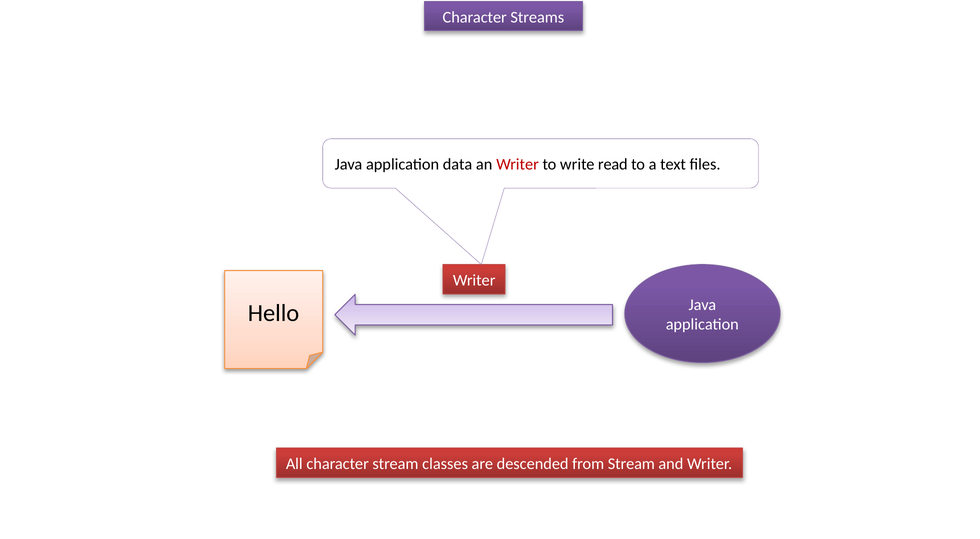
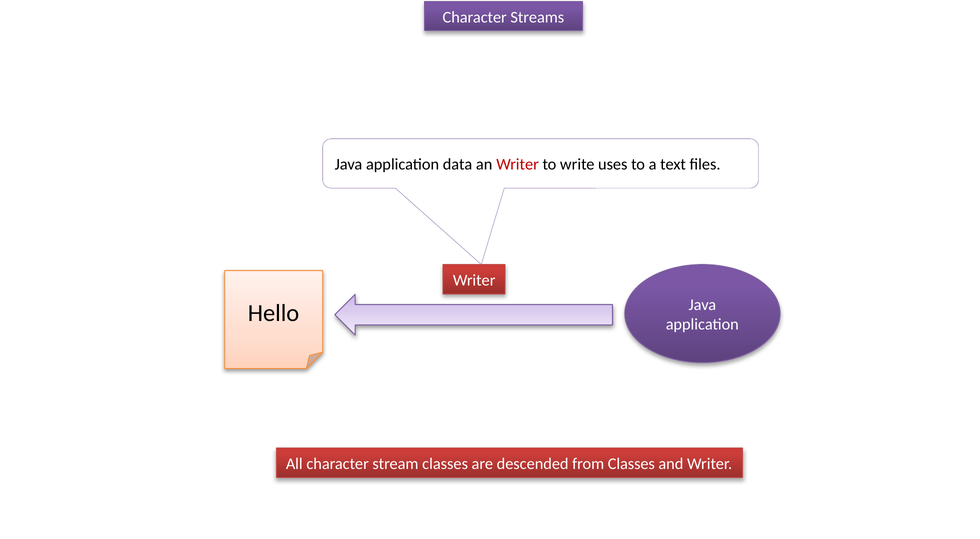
read: read -> uses
from Stream: Stream -> Classes
